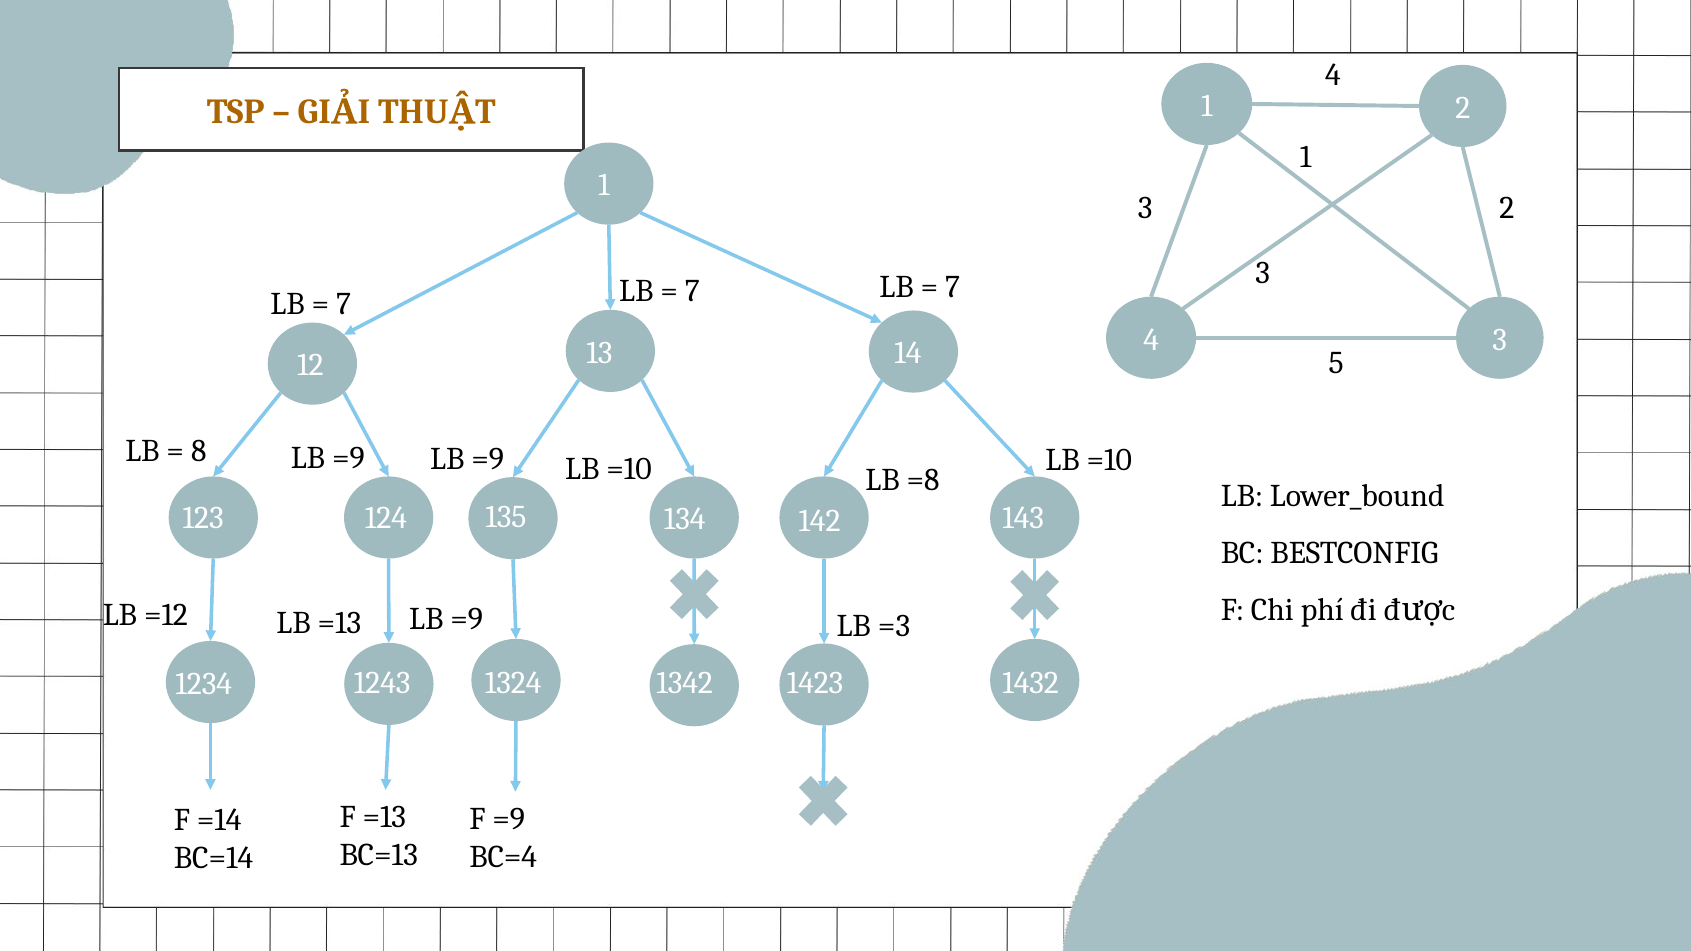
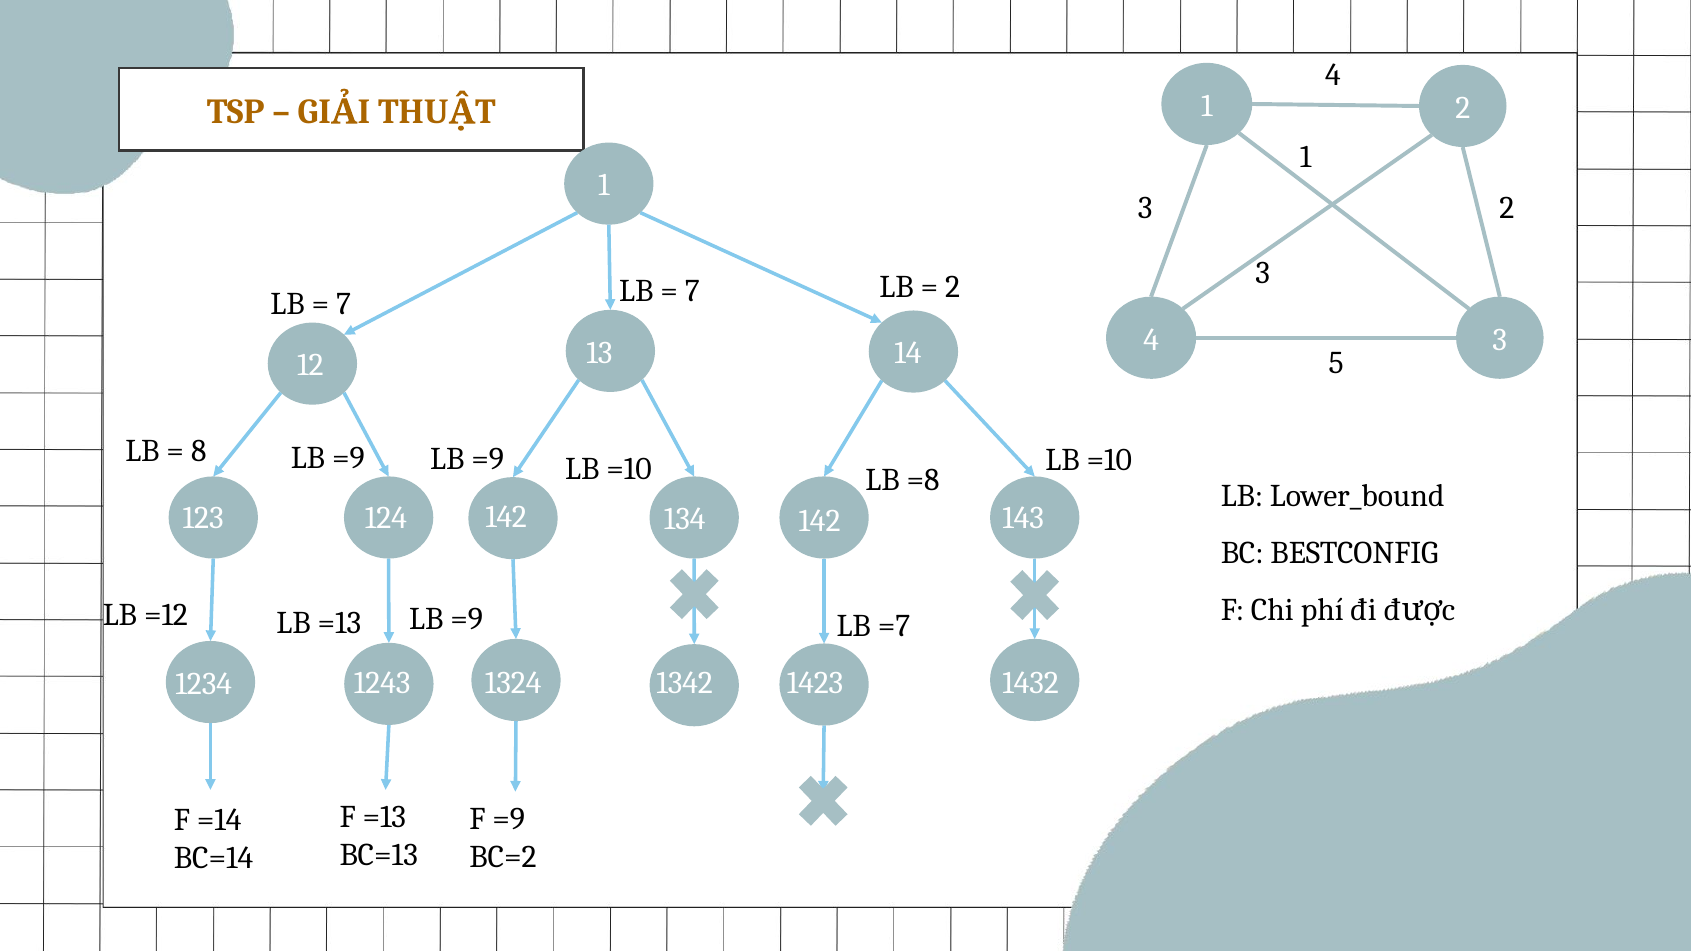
7 at (953, 287): 7 -> 2
124 135: 135 -> 142
=3: =3 -> =7
BC=4: BC=4 -> BC=2
